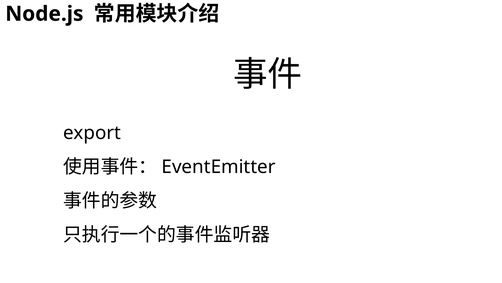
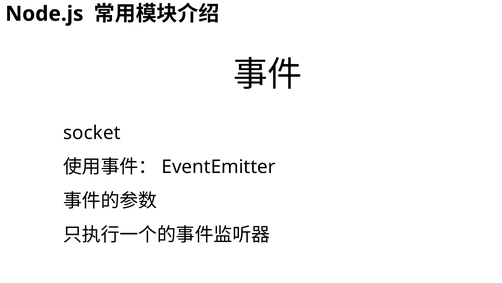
export: export -> socket
